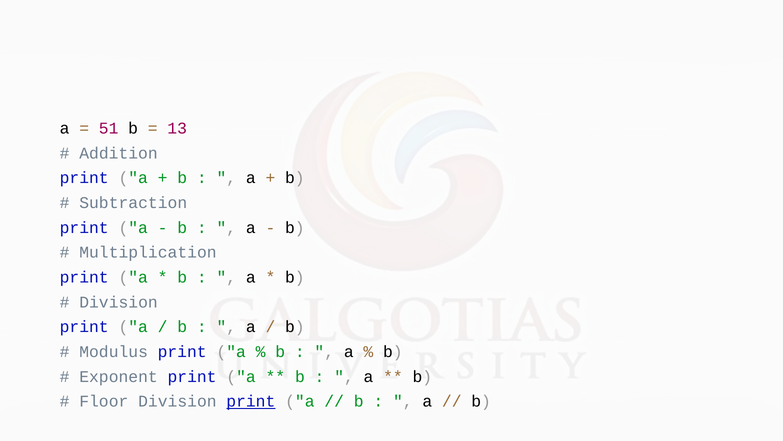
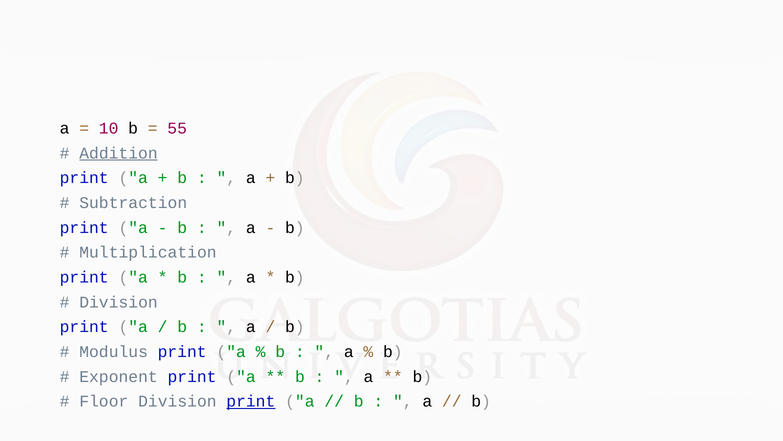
51: 51 -> 10
13: 13 -> 55
Addition underline: none -> present
